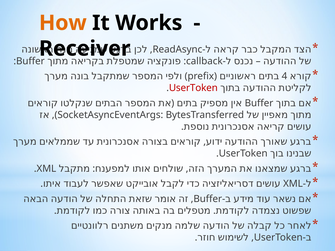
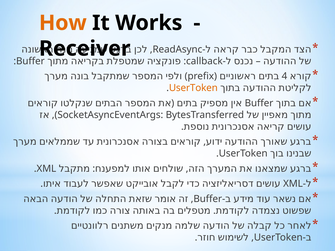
UserToken at (193, 88) colour: red -> orange
